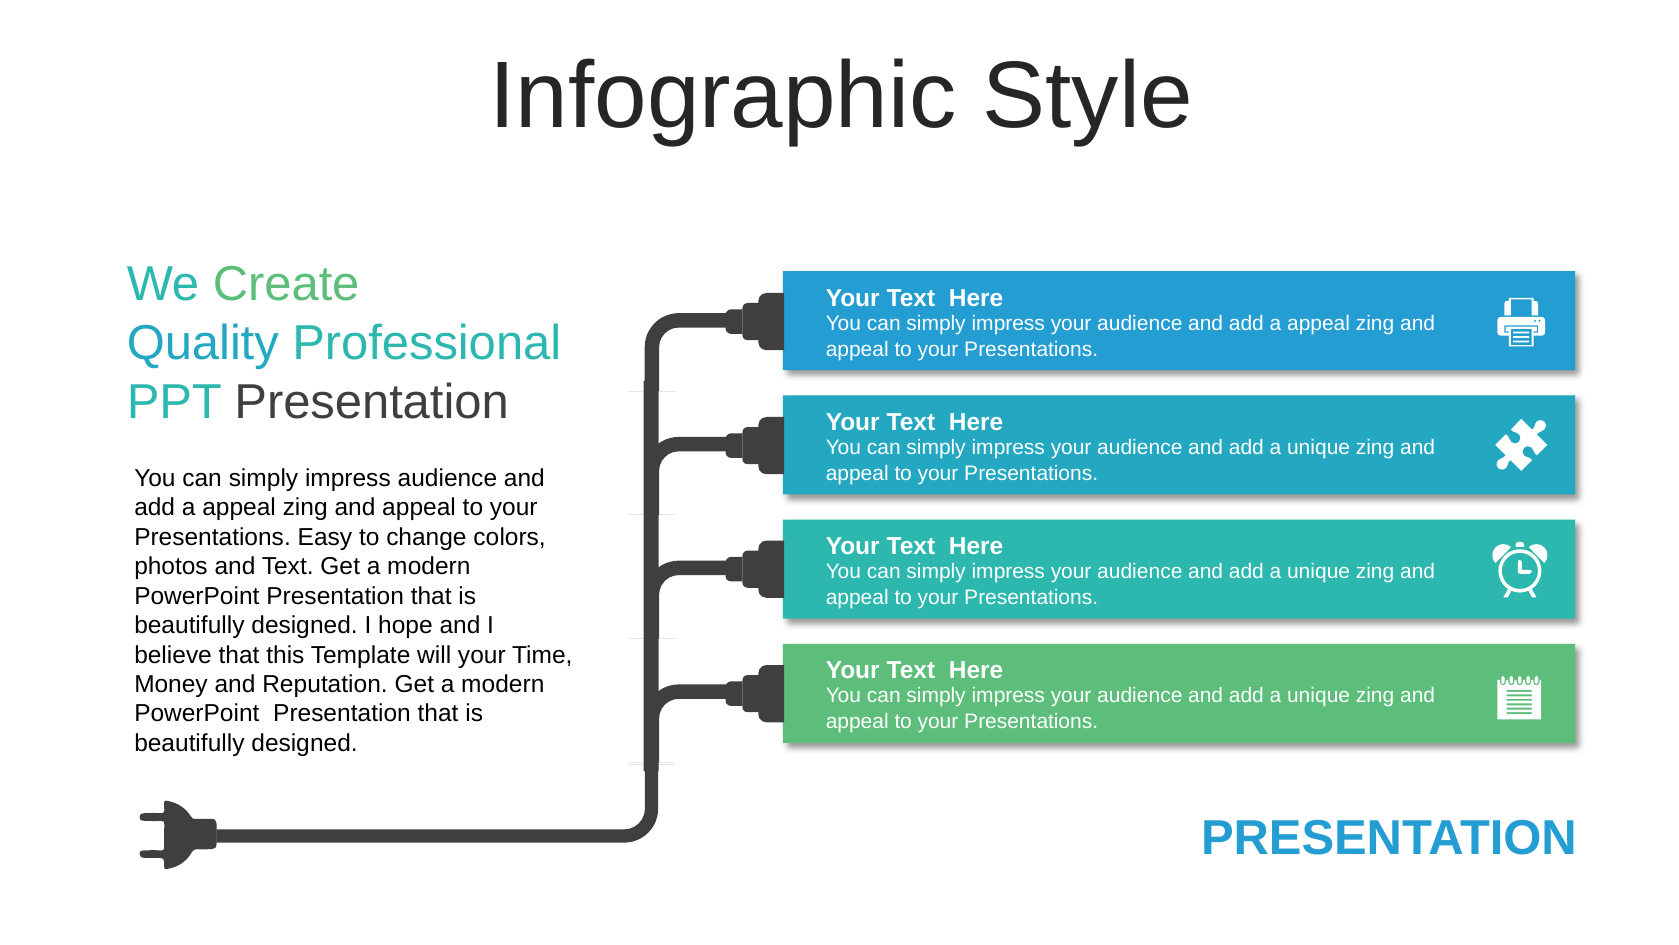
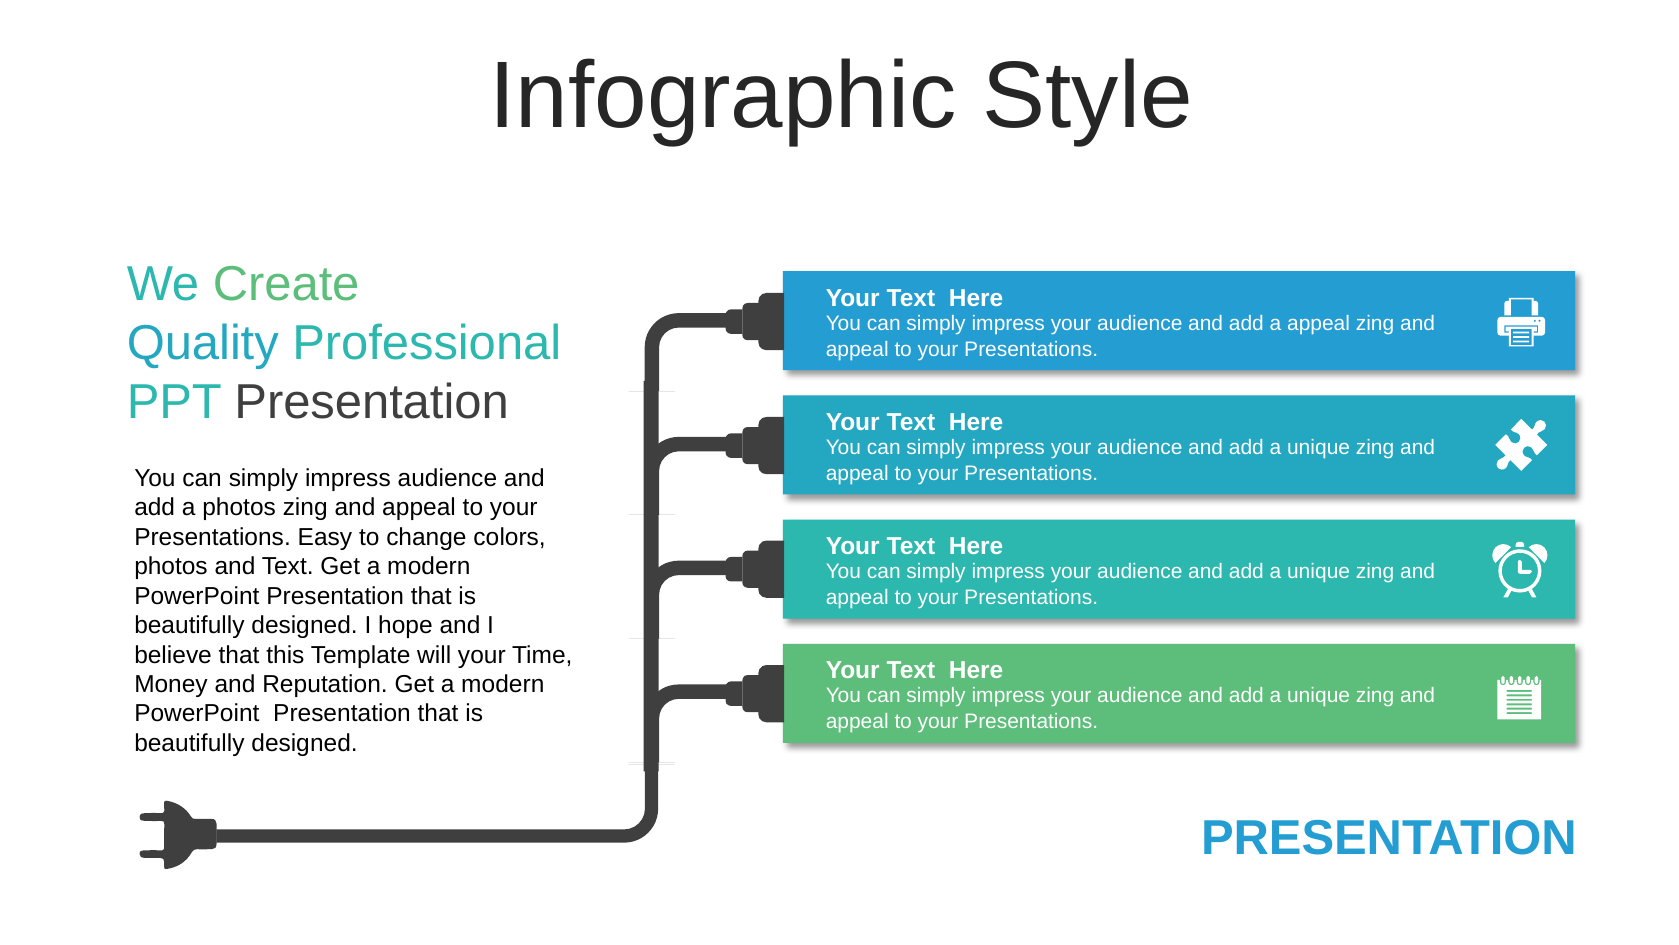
appeal at (239, 508): appeal -> photos
